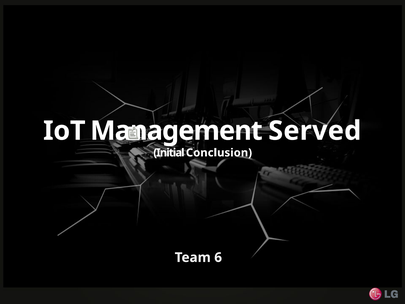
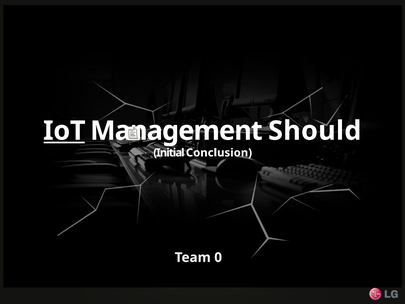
IoT underline: none -> present
Served: Served -> Should
6: 6 -> 0
